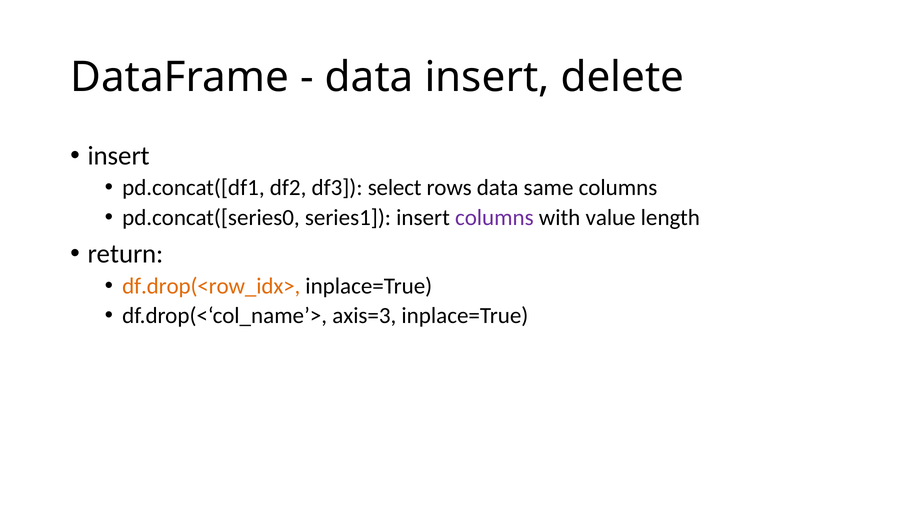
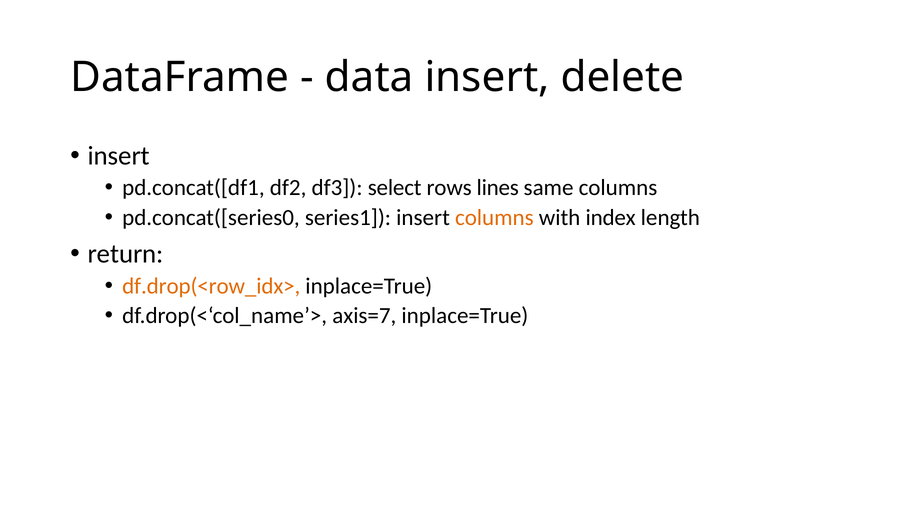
rows data: data -> lines
columns at (494, 217) colour: purple -> orange
value: value -> index
axis=3: axis=3 -> axis=7
